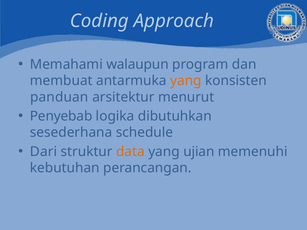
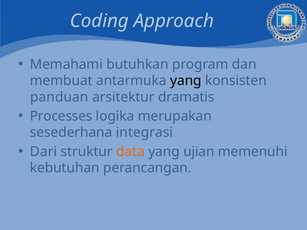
walaupun: walaupun -> butuhkan
yang at (186, 81) colour: orange -> black
menurut: menurut -> dramatis
Penyebab: Penyebab -> Processes
dibutuhkan: dibutuhkan -> merupakan
schedule: schedule -> integrasi
